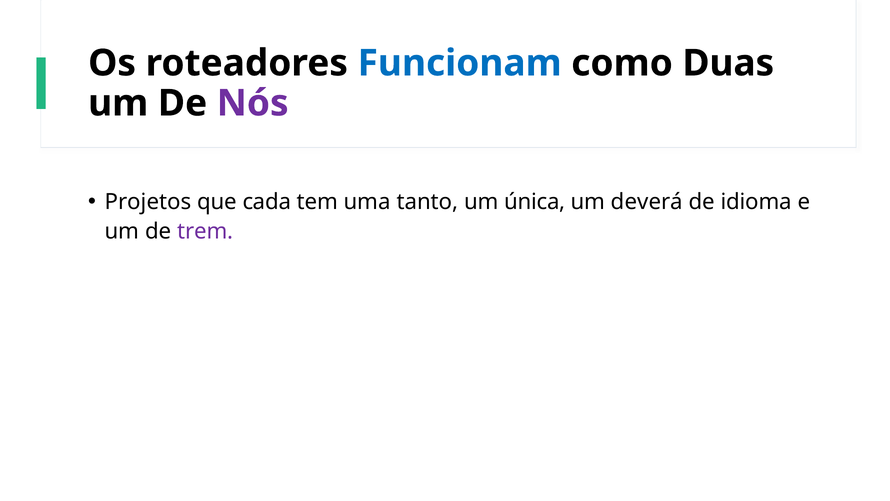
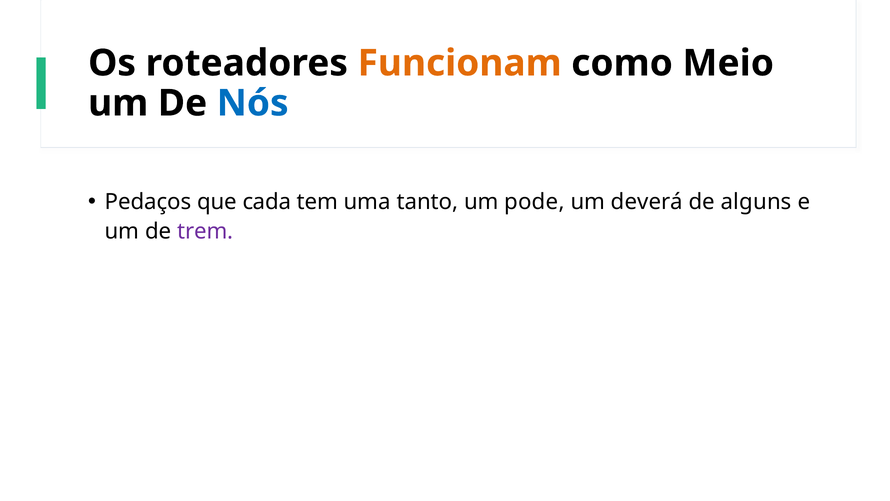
Funcionam colour: blue -> orange
Duas: Duas -> Meio
Nós colour: purple -> blue
Projetos: Projetos -> Pedaços
única: única -> pode
idioma: idioma -> alguns
